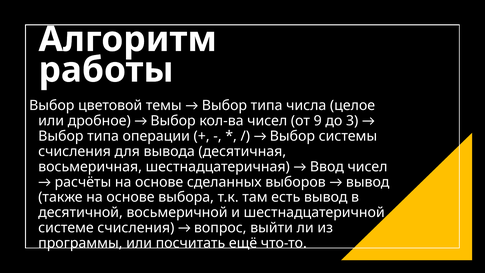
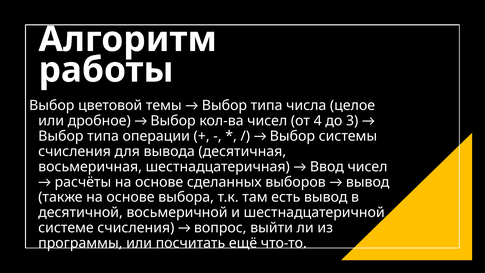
9: 9 -> 4
